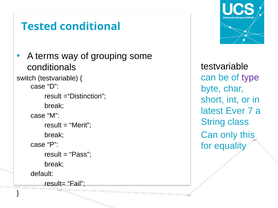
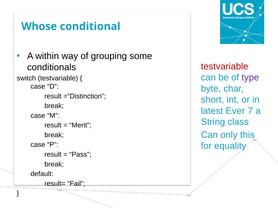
Tested: Tested -> Whose
terms: terms -> within
testvariable at (225, 67) colour: black -> red
